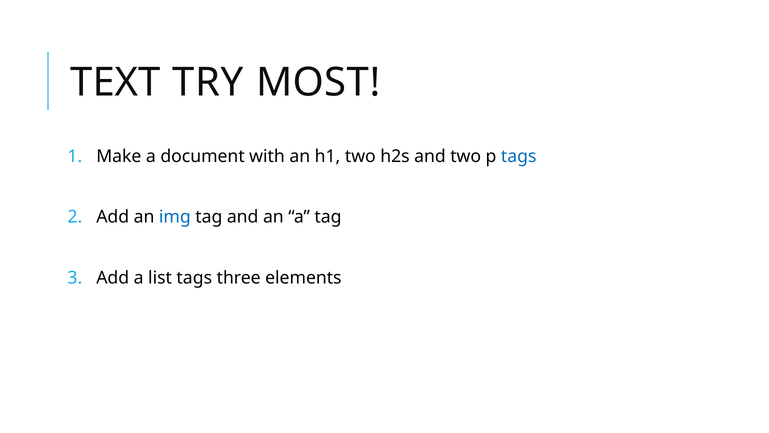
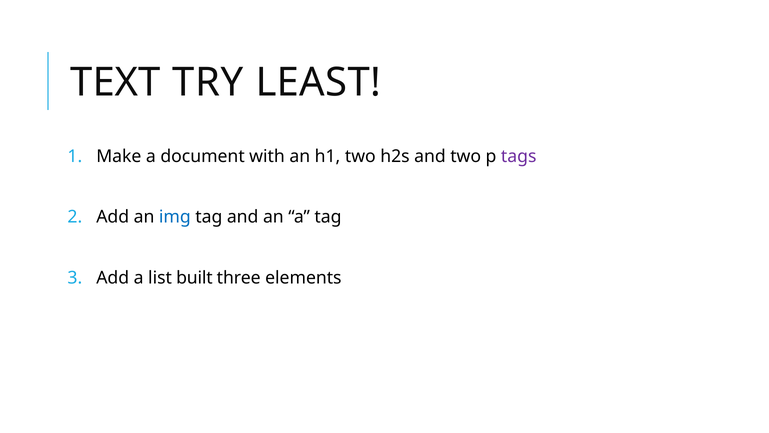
MOST: MOST -> LEAST
tags at (519, 156) colour: blue -> purple
list tags: tags -> built
